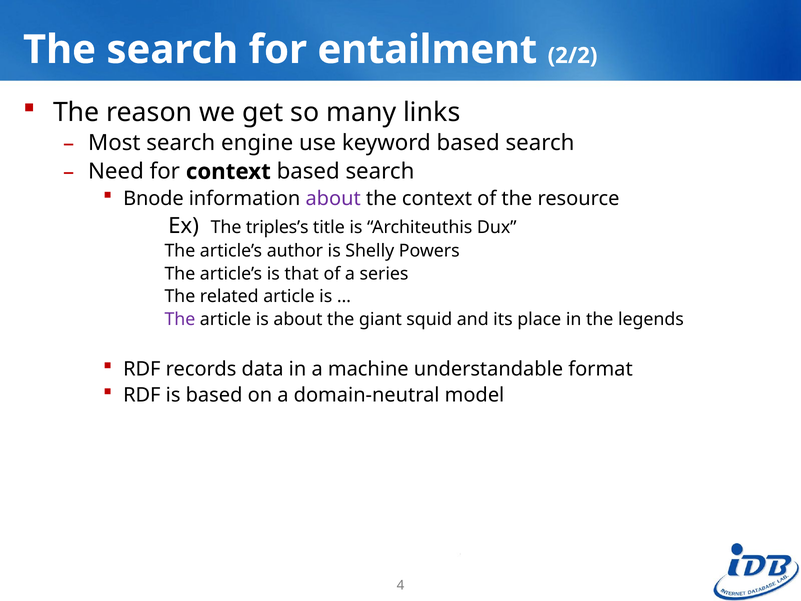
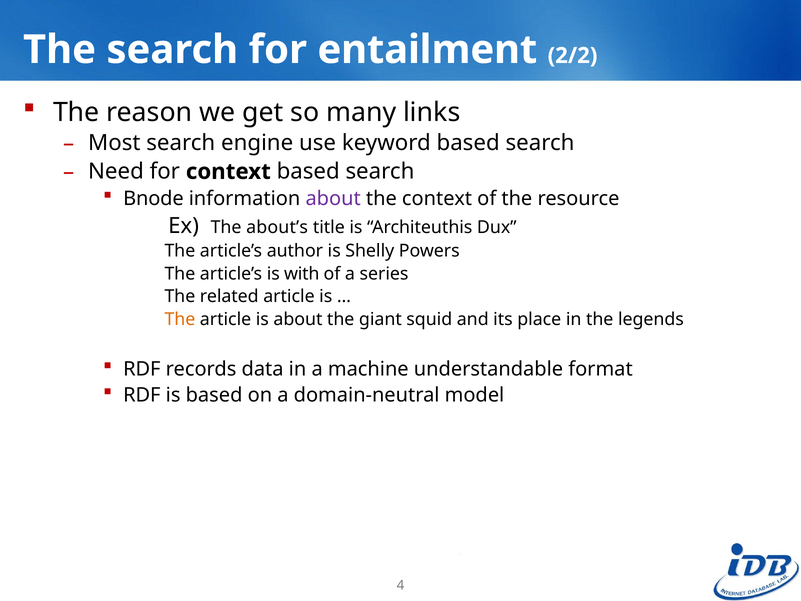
triples’s: triples’s -> about’s
that: that -> with
The at (180, 319) colour: purple -> orange
